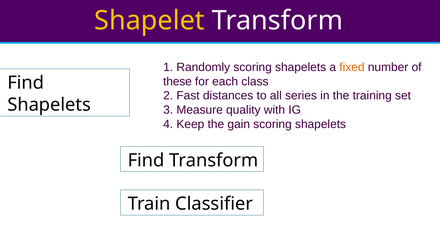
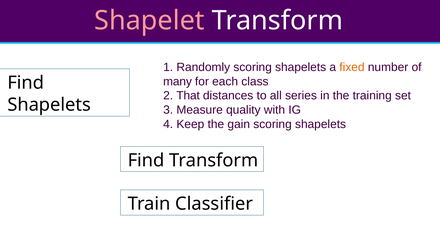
Shapelet colour: yellow -> pink
these: these -> many
Fast: Fast -> That
